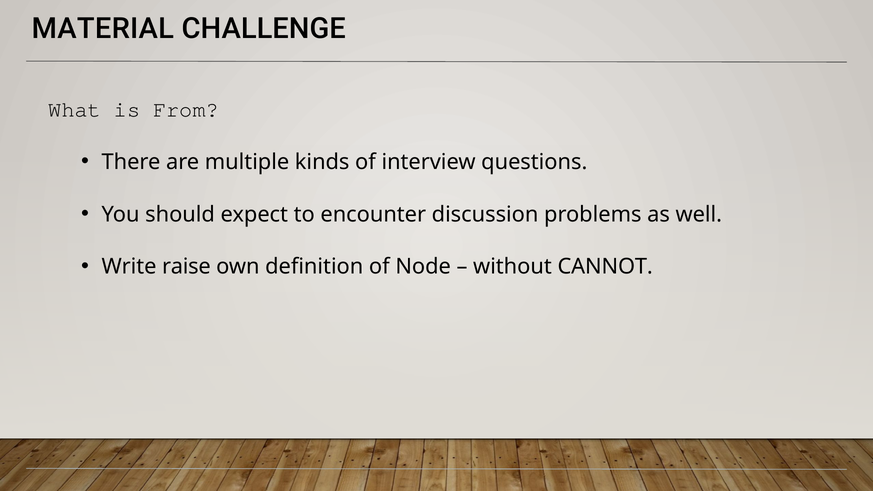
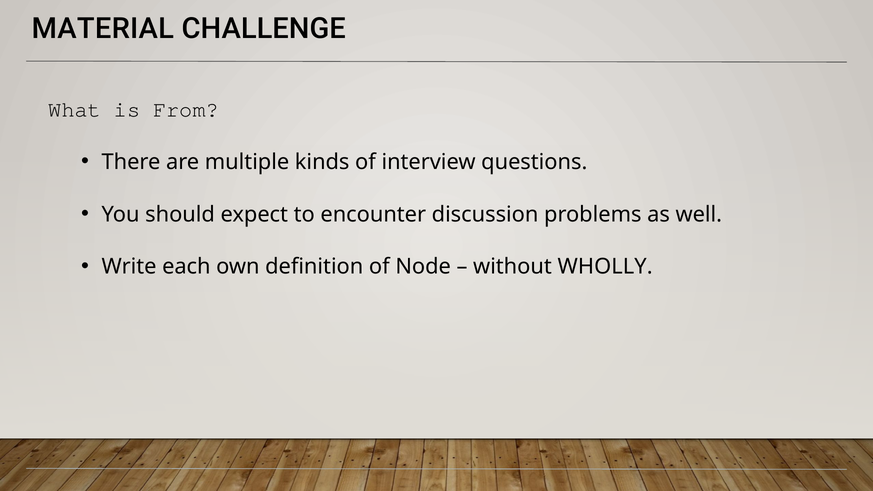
raise: raise -> each
CANNOT: CANNOT -> WHOLLY
